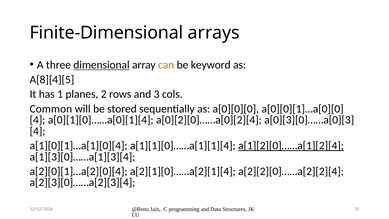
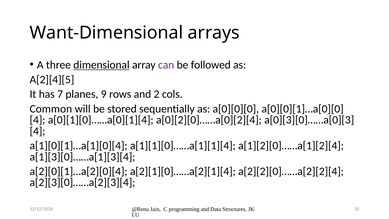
Finite-Dimensional: Finite-Dimensional -> Want-Dimensional
can colour: orange -> purple
keyword: keyword -> followed
A[8][4][5: A[8][4][5 -> A[2][4][5
1: 1 -> 7
2: 2 -> 9
3: 3 -> 2
a[1][2][0]……a[1][2][4 underline: present -> none
